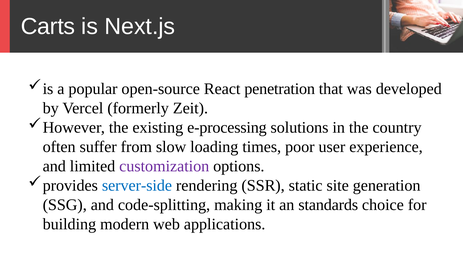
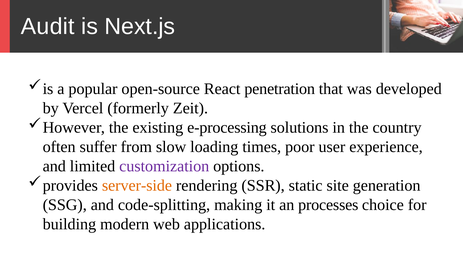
Carts: Carts -> Audit
server-side colour: blue -> orange
standards: standards -> processes
